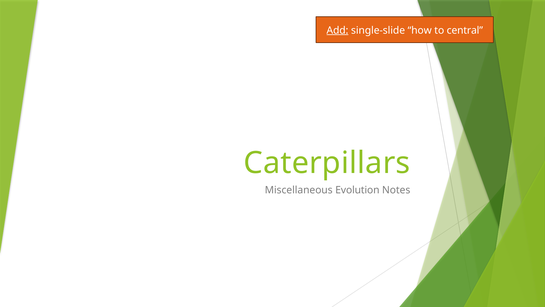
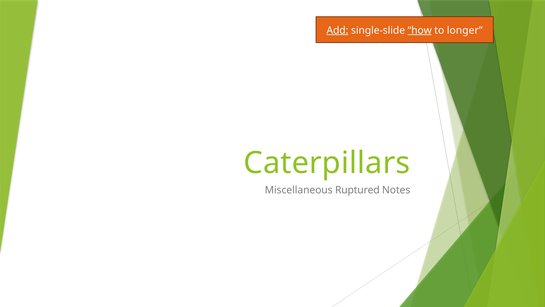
how underline: none -> present
central: central -> longer
Evolution: Evolution -> Ruptured
